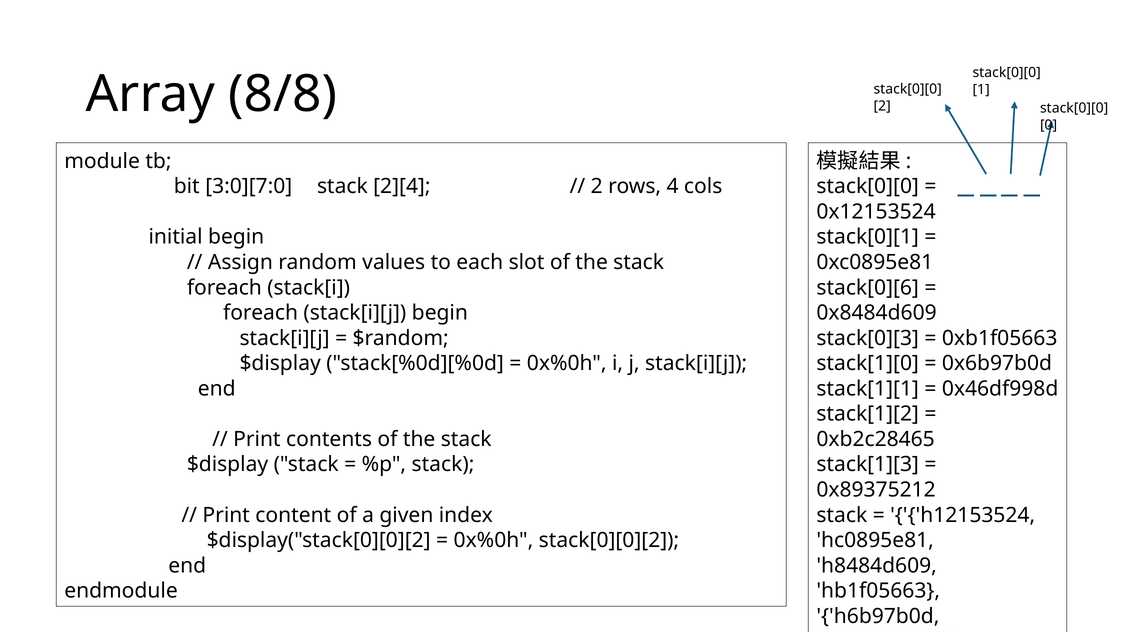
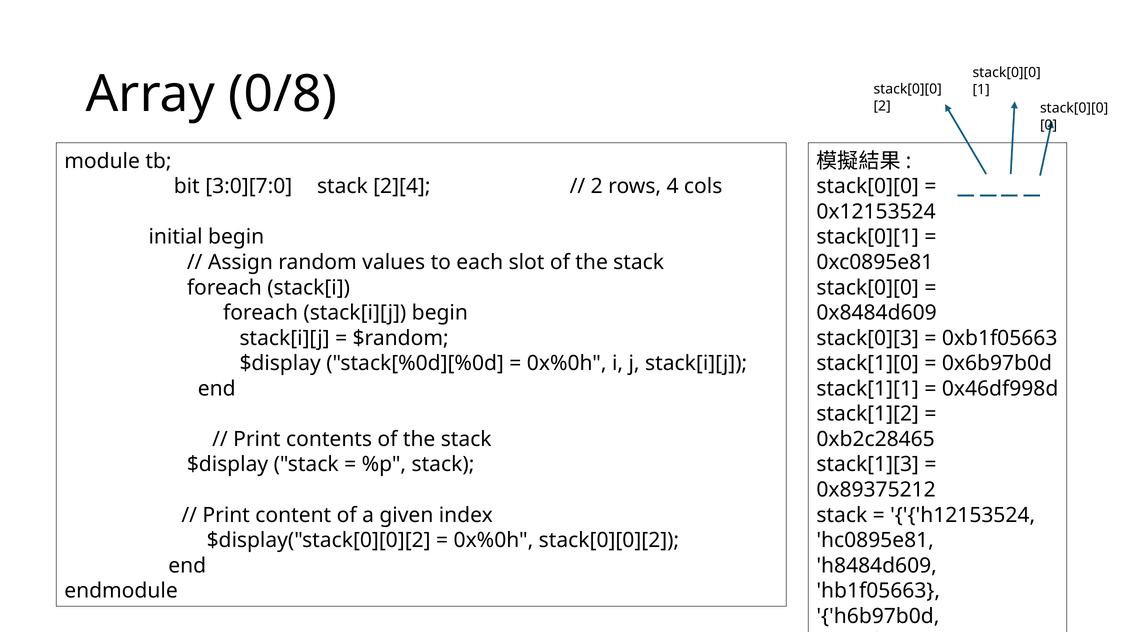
8/8: 8/8 -> 0/8
stack[0][6 at (868, 287): stack[0][6 -> stack[0][0
